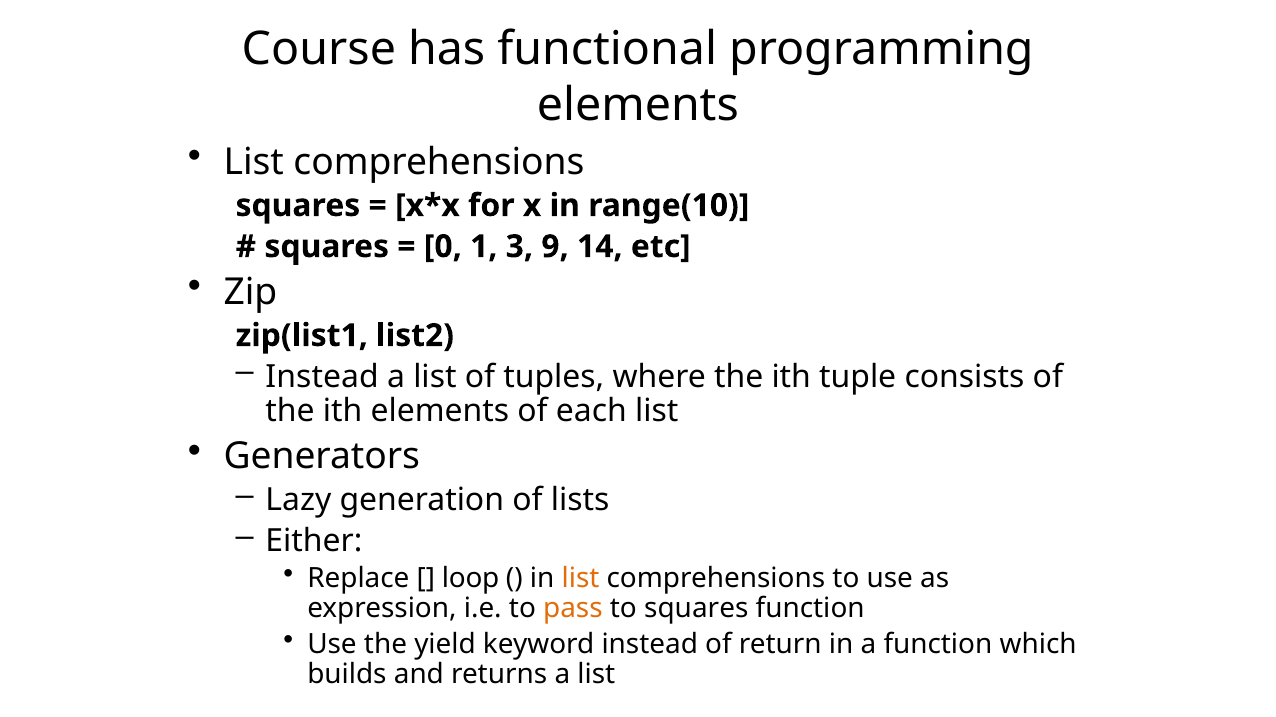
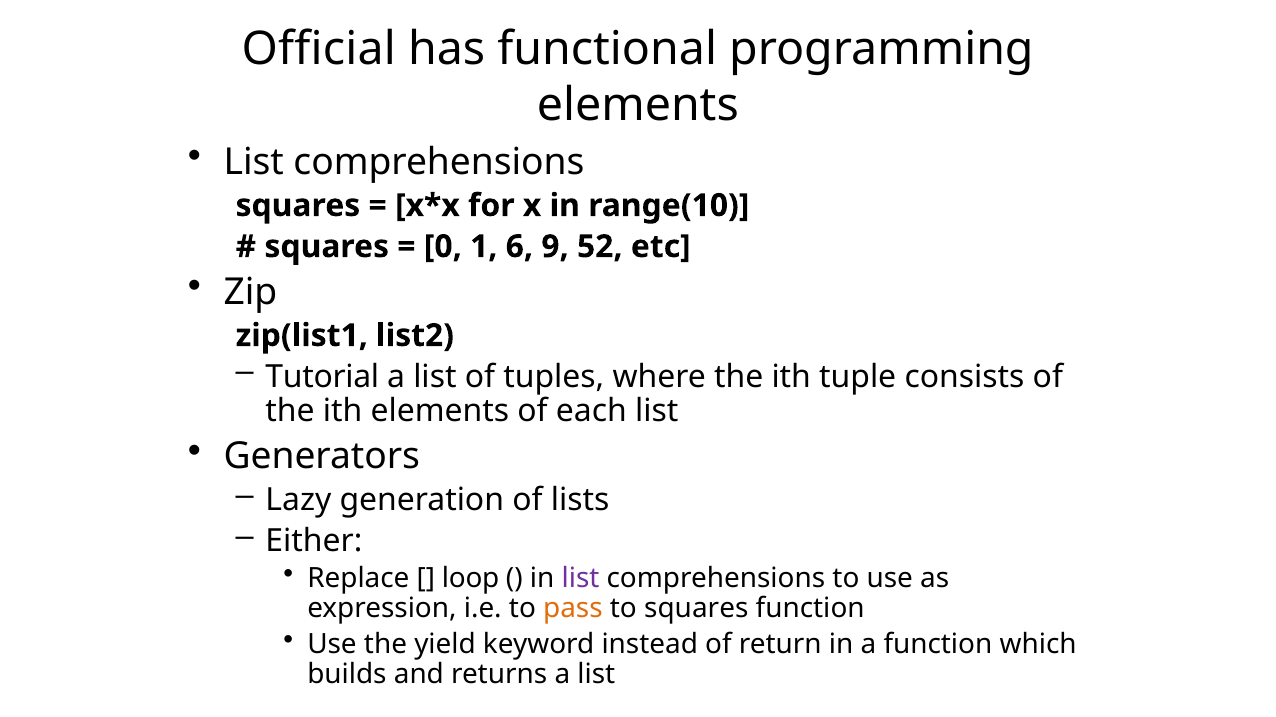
Course: Course -> Official
3: 3 -> 6
14: 14 -> 52
Instead at (322, 377): Instead -> Tutorial
list at (581, 579) colour: orange -> purple
